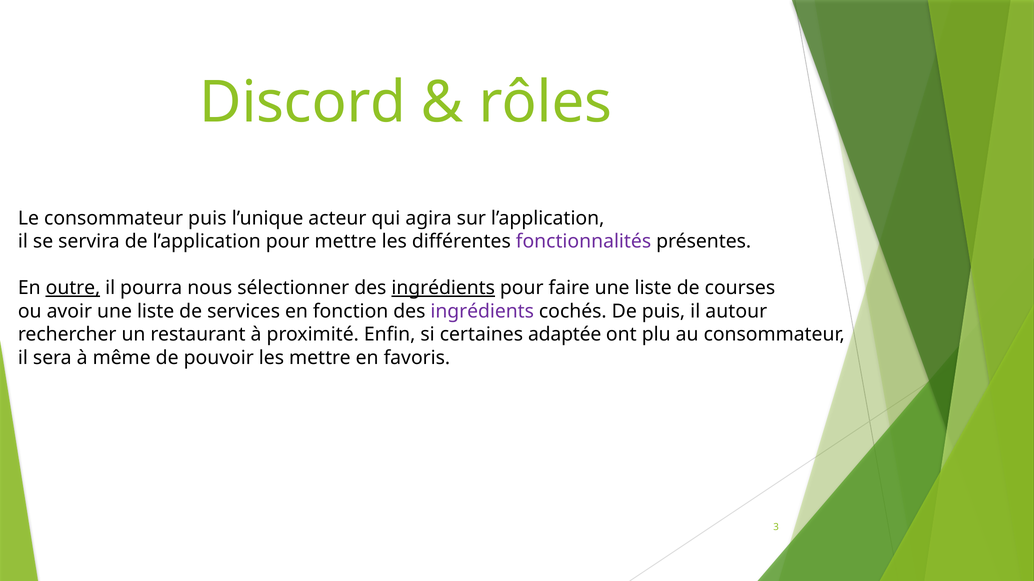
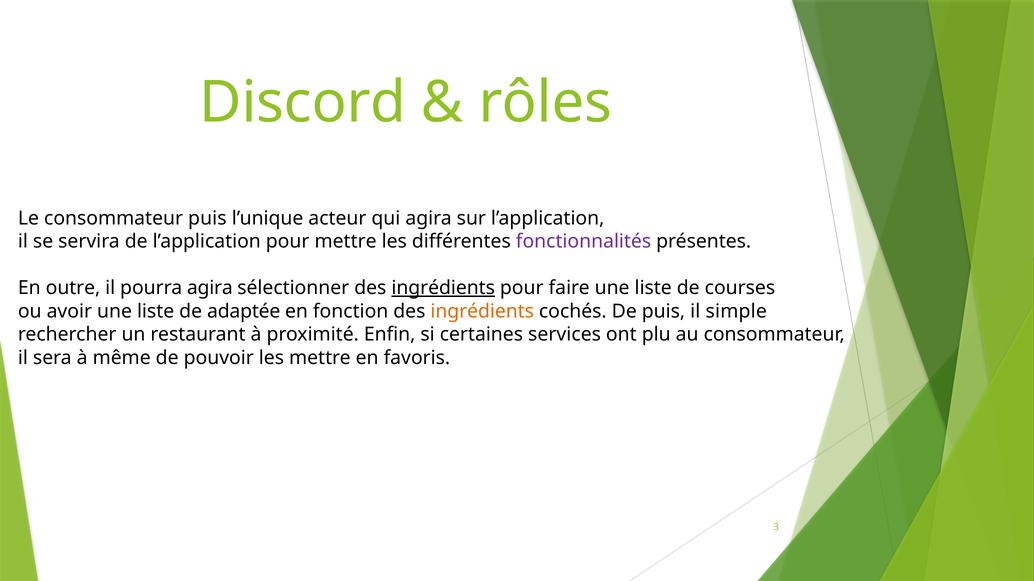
outre underline: present -> none
pourra nous: nous -> agira
services: services -> adaptée
ingrédients at (482, 311) colour: purple -> orange
autour: autour -> simple
adaptée: adaptée -> services
